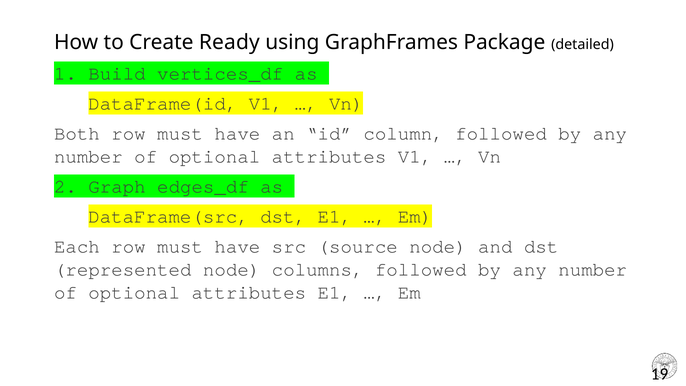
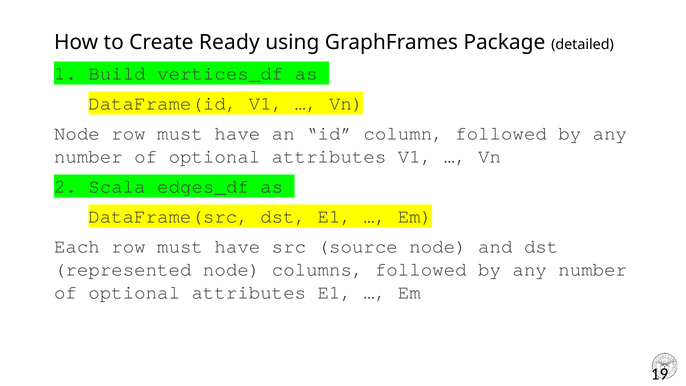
Both at (77, 133): Both -> Node
Graph: Graph -> Scala
